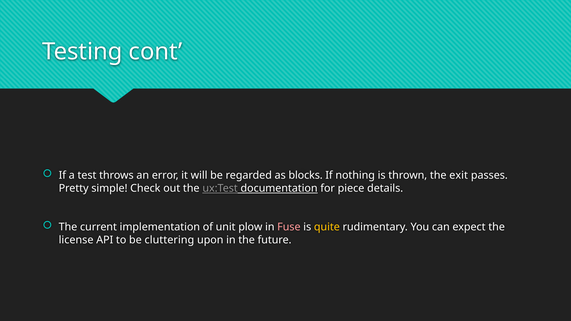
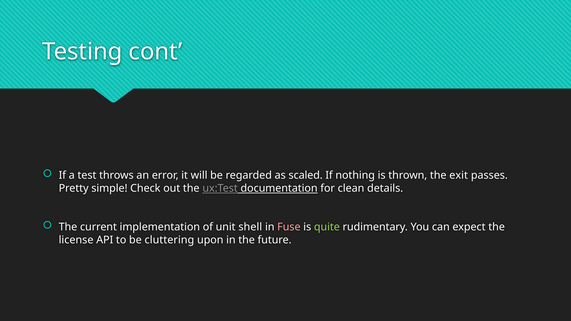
blocks: blocks -> scaled
piece: piece -> clean
plow: plow -> shell
quite colour: yellow -> light green
